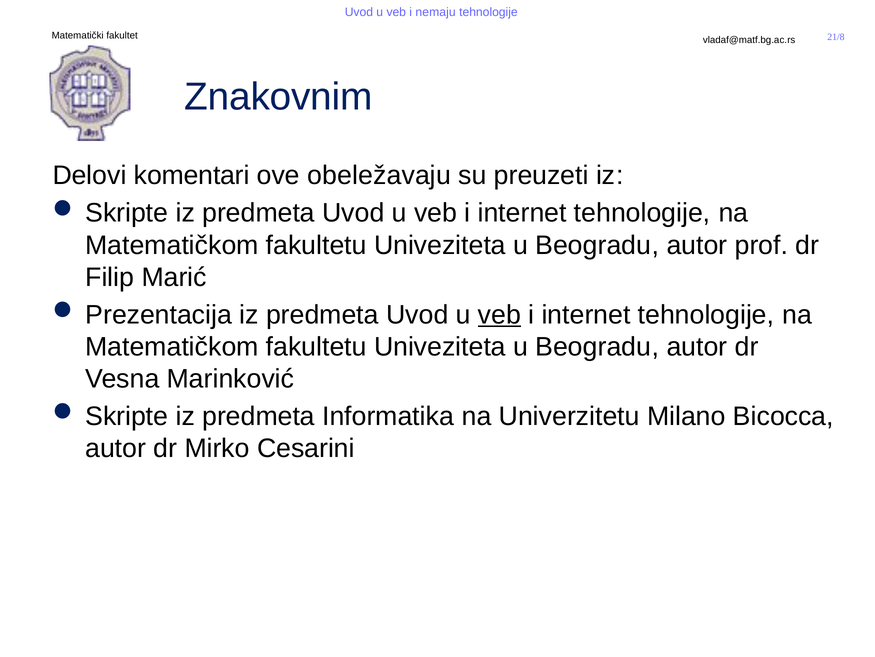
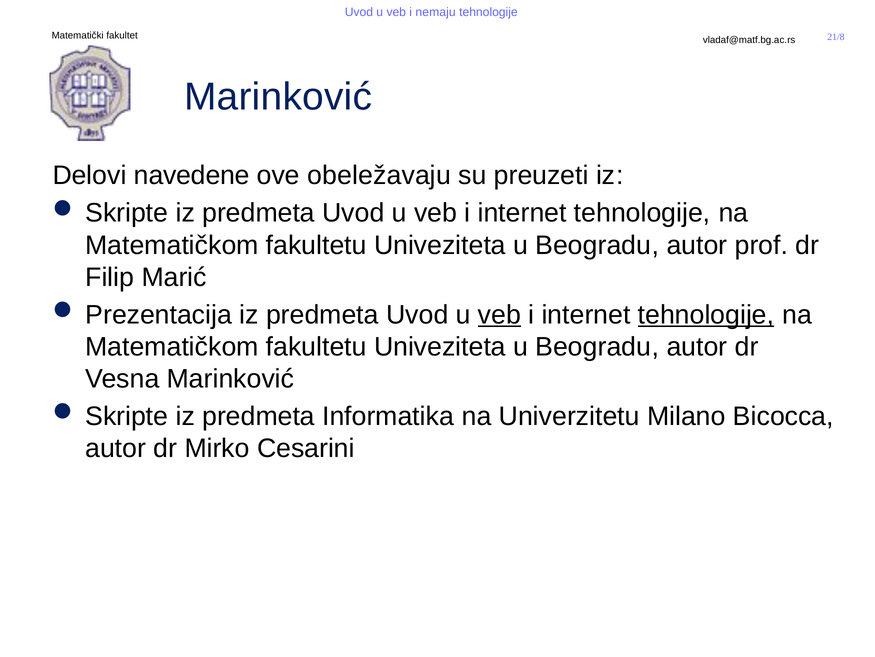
Znakovnim at (278, 97): Znakovnim -> Marinković
komentari: komentari -> navedene
tehnologije at (706, 314) underline: none -> present
